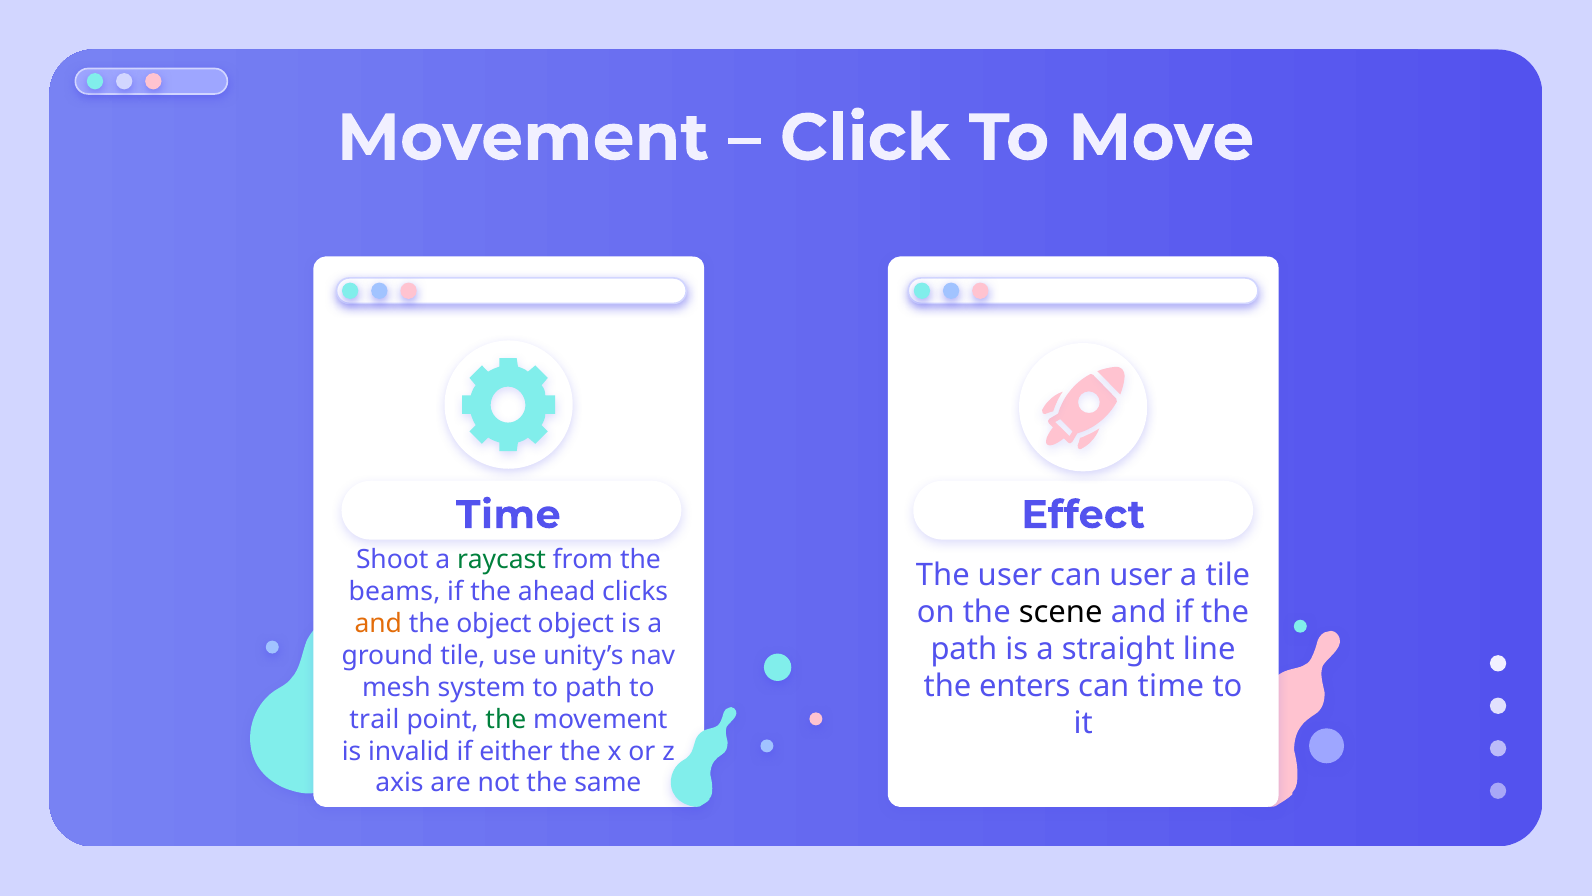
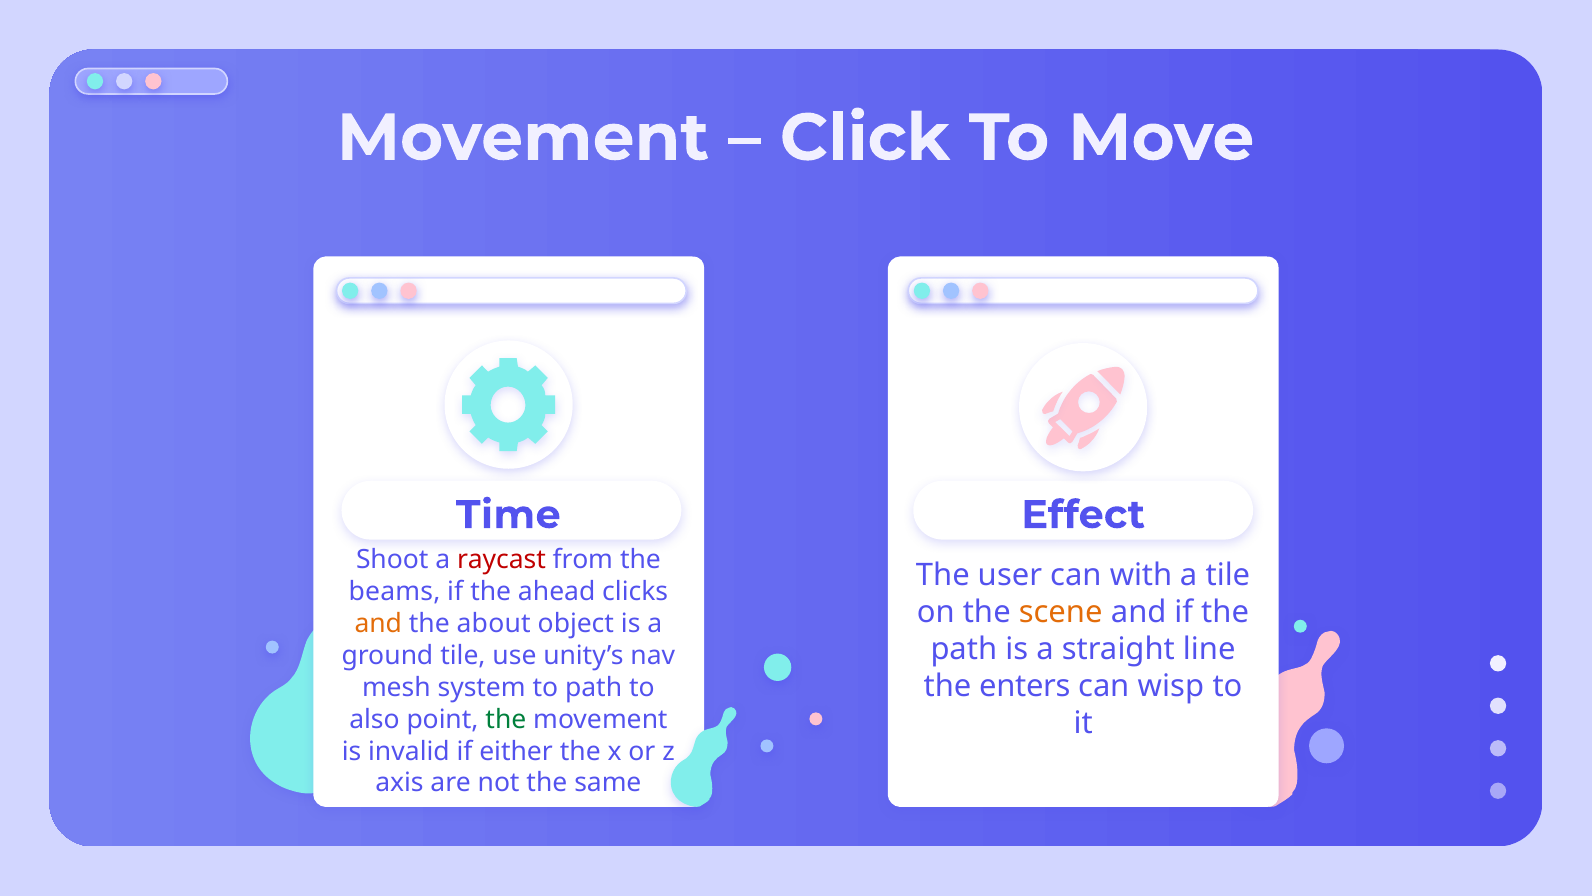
raycast colour: green -> red
can user: user -> with
scene colour: black -> orange
the object: object -> about
can time: time -> wisp
trail: trail -> also
